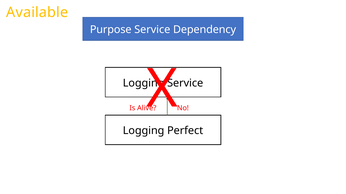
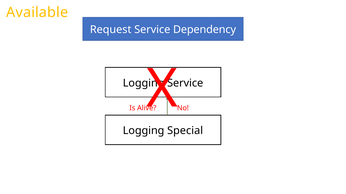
Purpose: Purpose -> Request
Perfect: Perfect -> Special
